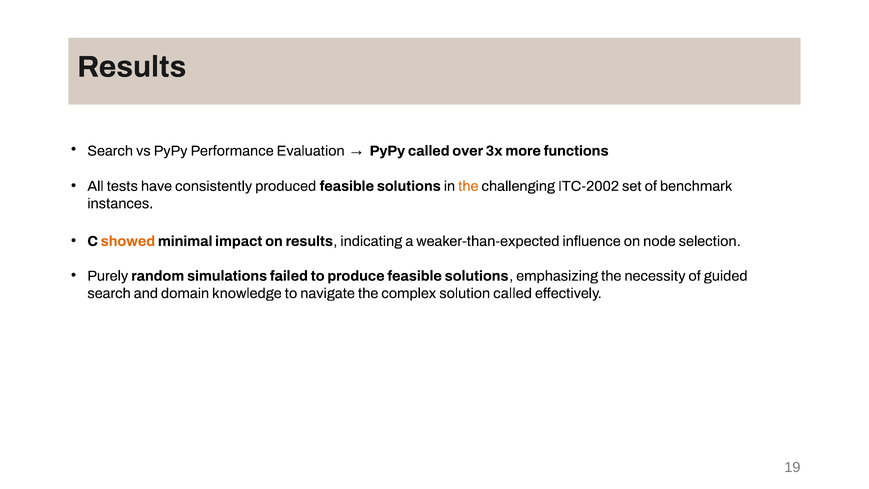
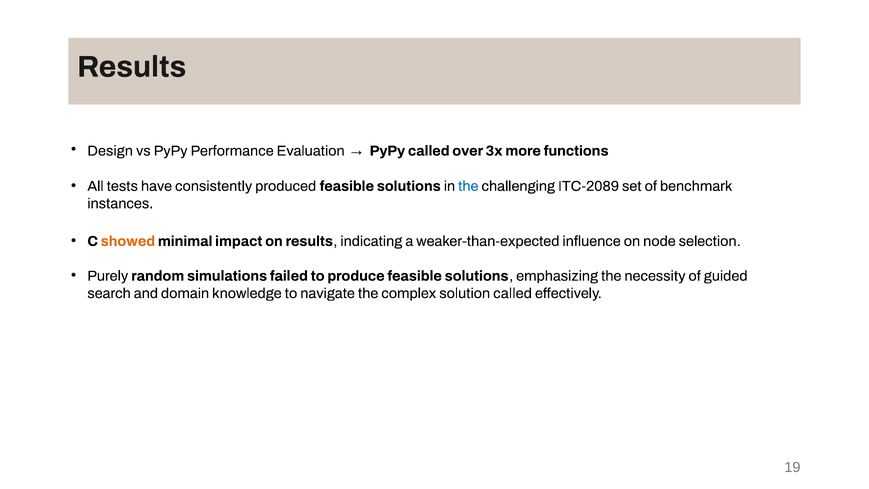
Search at (110, 151): Search -> Design
the at (468, 186) colour: orange -> blue
ITC-2002: ITC-2002 -> ITC-2089
